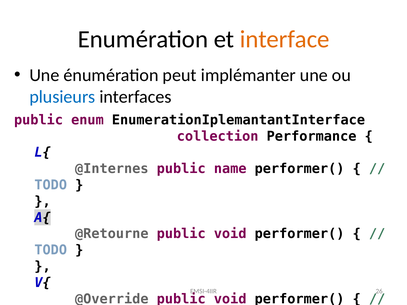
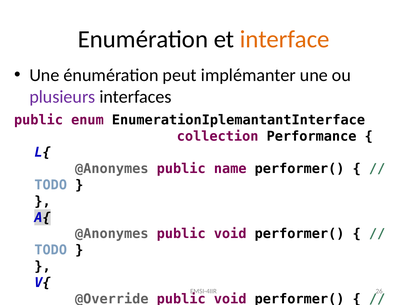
plusieurs colour: blue -> purple
@Internes at (112, 169): @Internes -> @Anonymes
@Retourne at (112, 234): @Retourne -> @Anonymes
